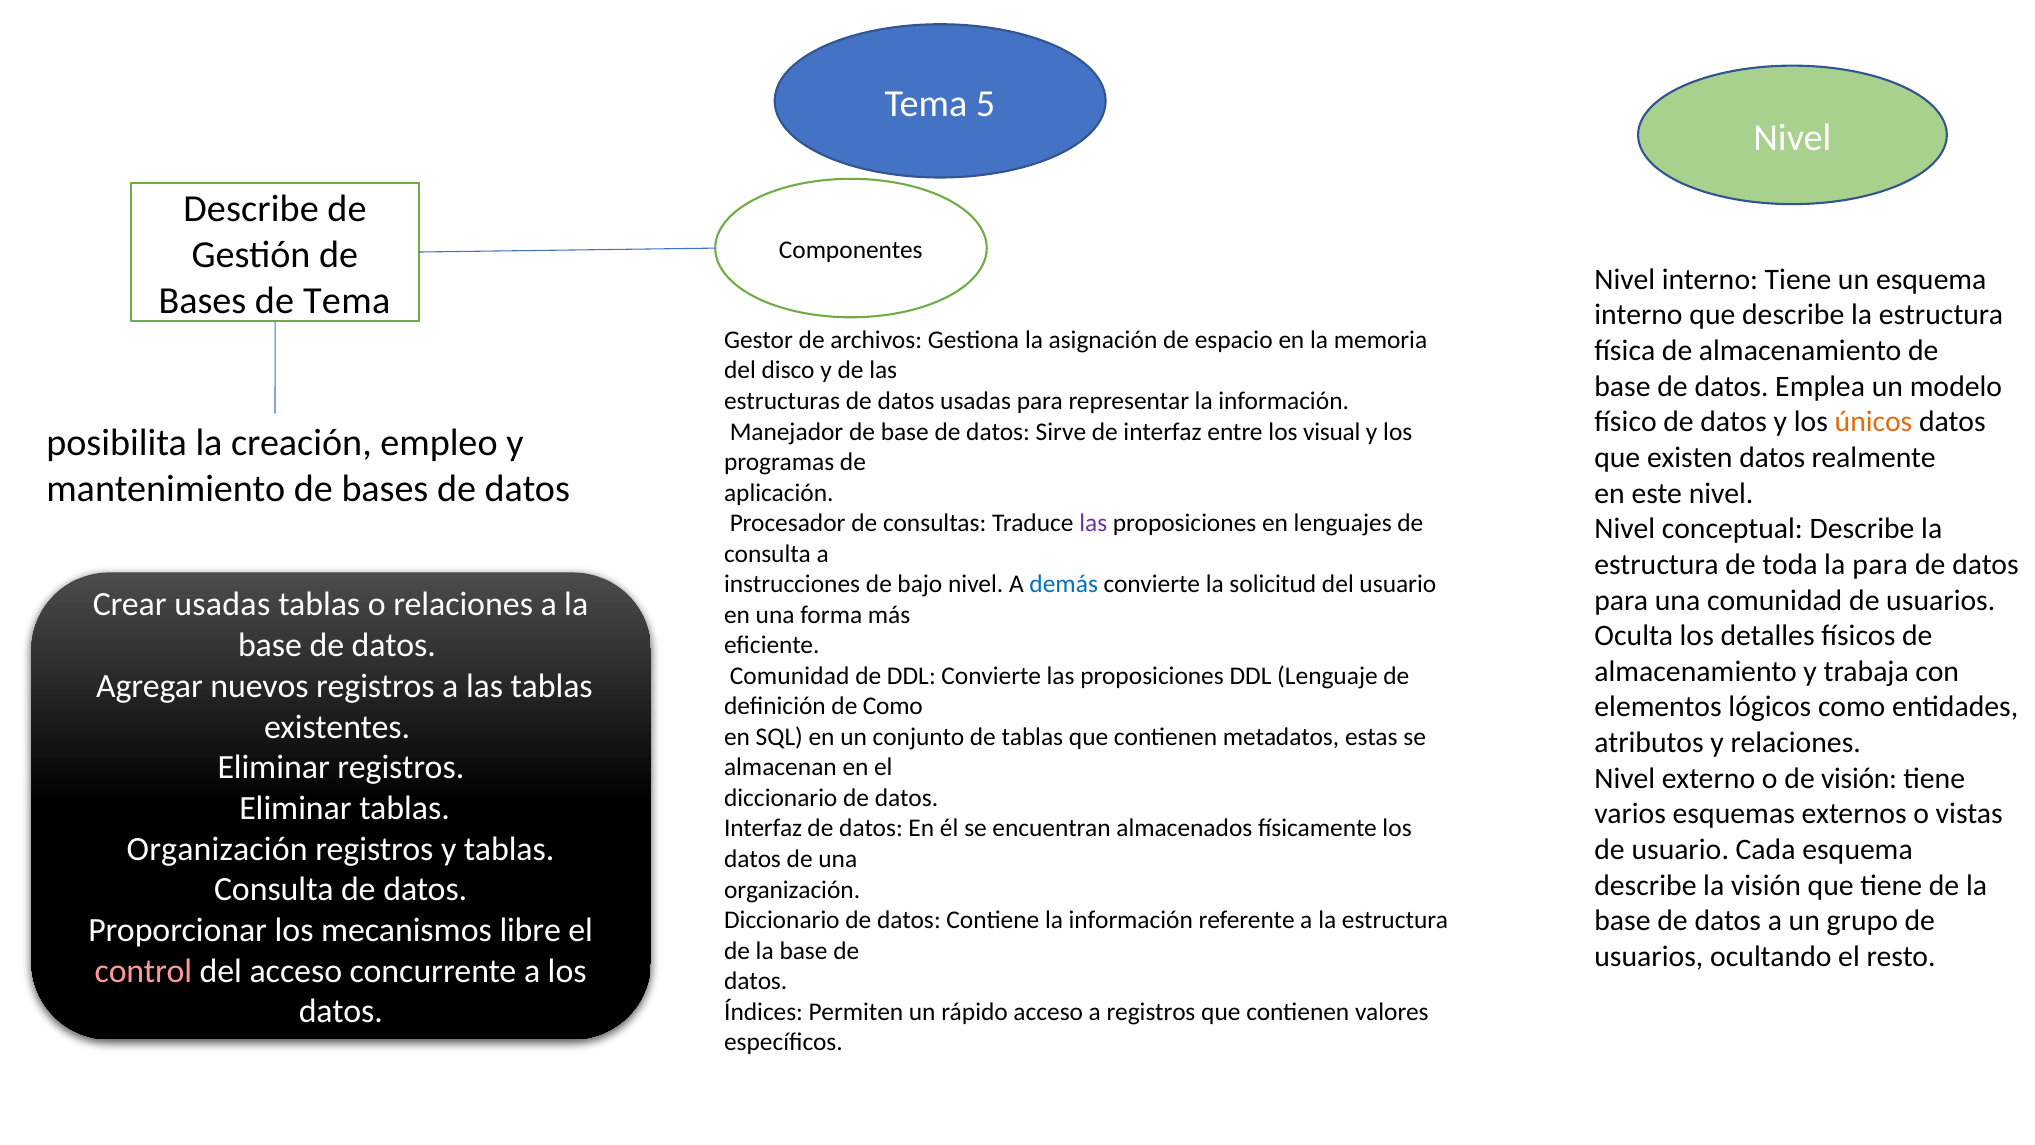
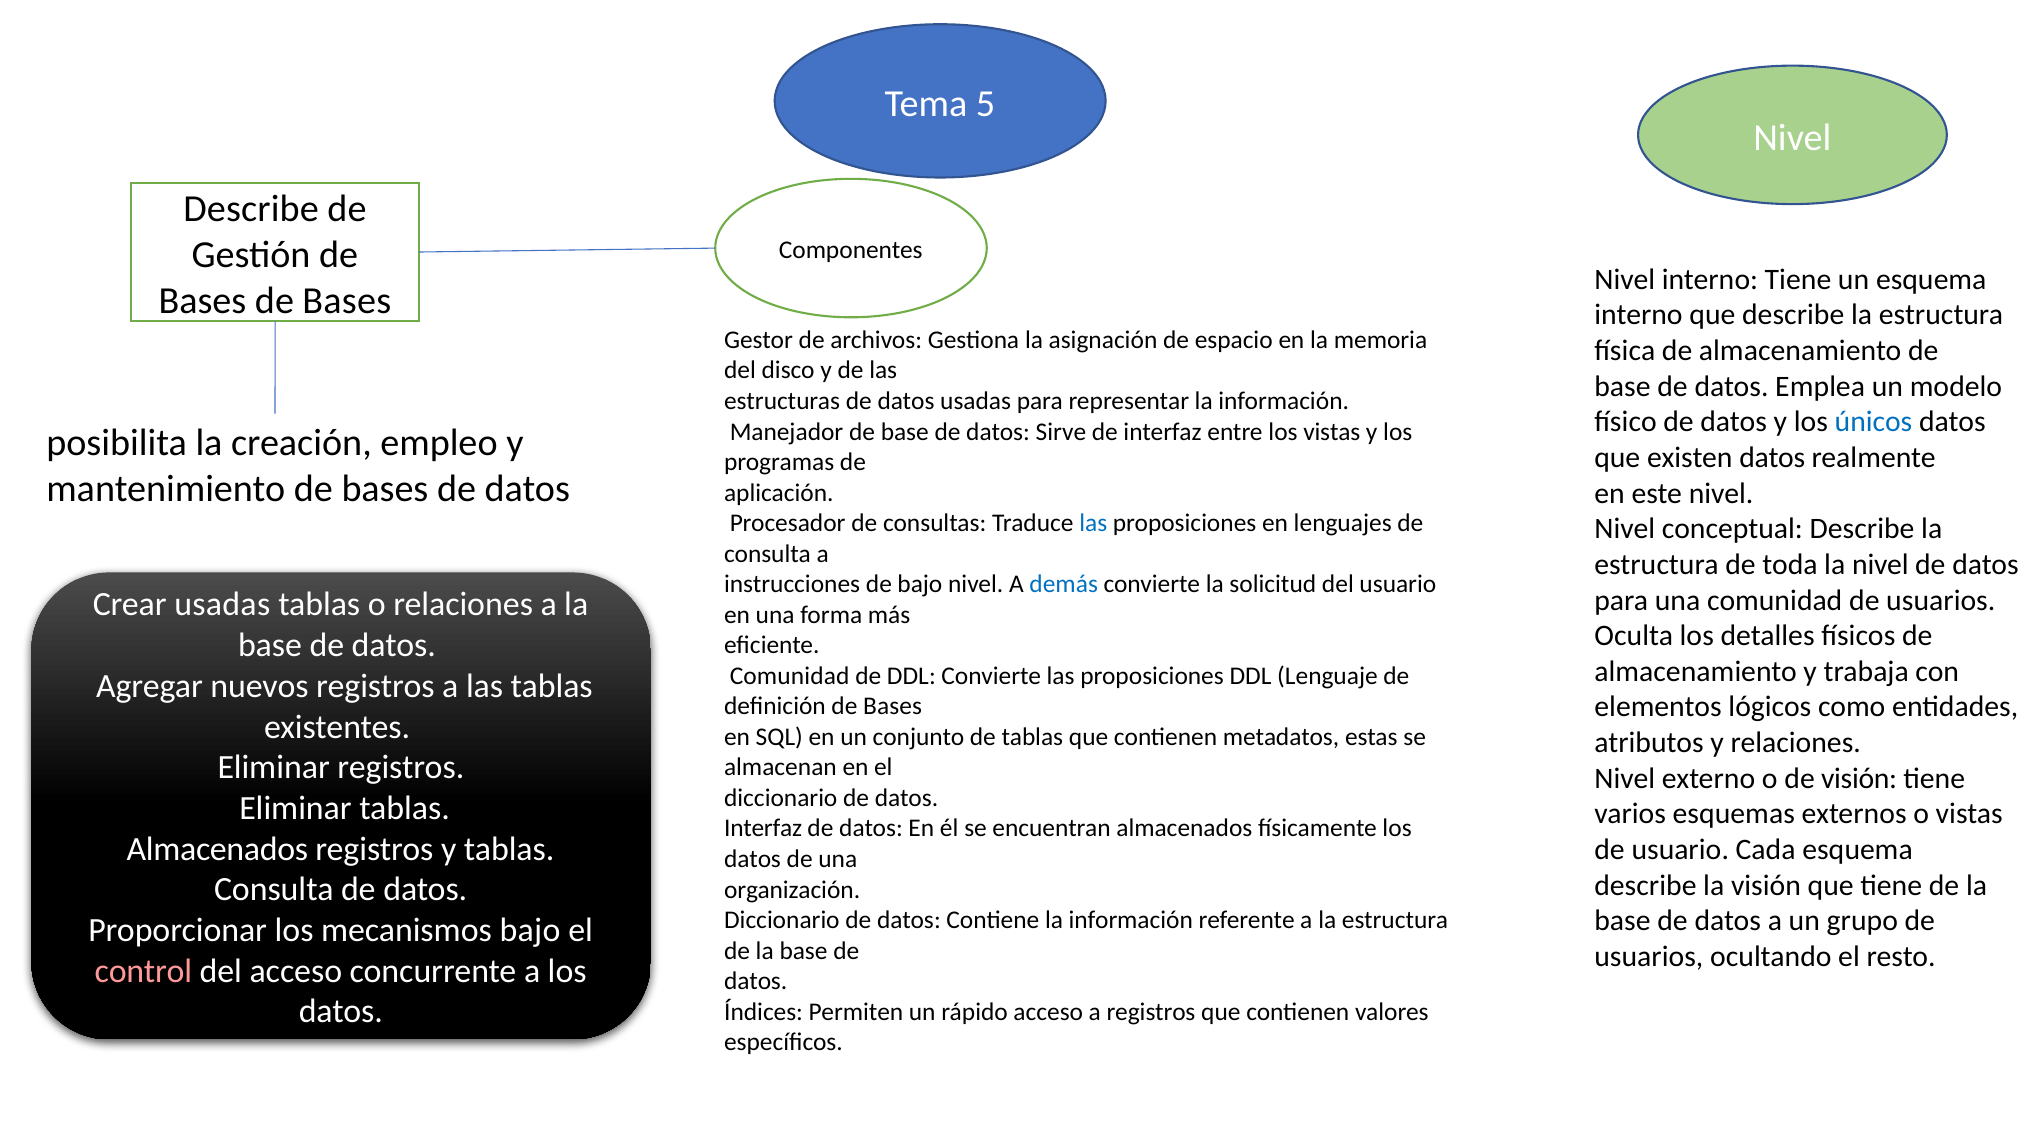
Bases de Tema: Tema -> Bases
únicos colour: orange -> blue
los visual: visual -> vistas
las at (1093, 523) colour: purple -> blue
la para: para -> nivel
definición de Como: Como -> Bases
Organización at (217, 849): Organización -> Almacenados
mecanismos libre: libre -> bajo
